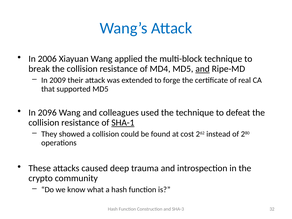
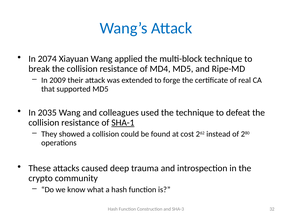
2006: 2006 -> 2074
and at (203, 69) underline: present -> none
2096: 2096 -> 2035
